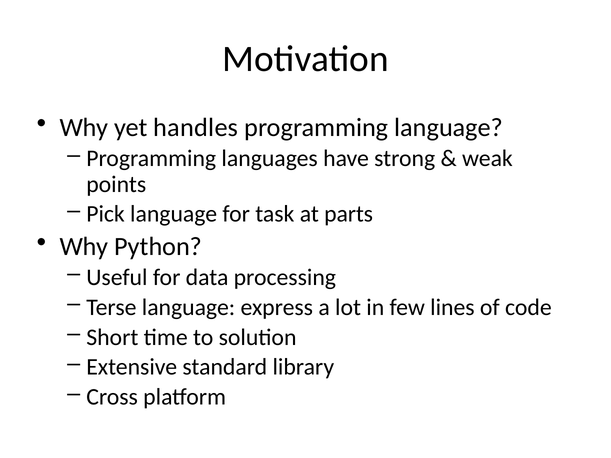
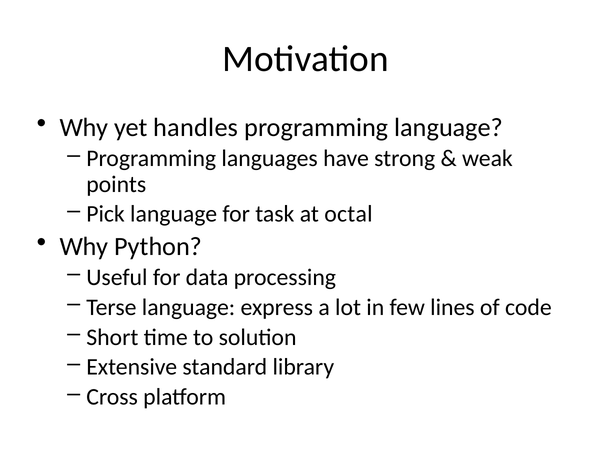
parts: parts -> octal
